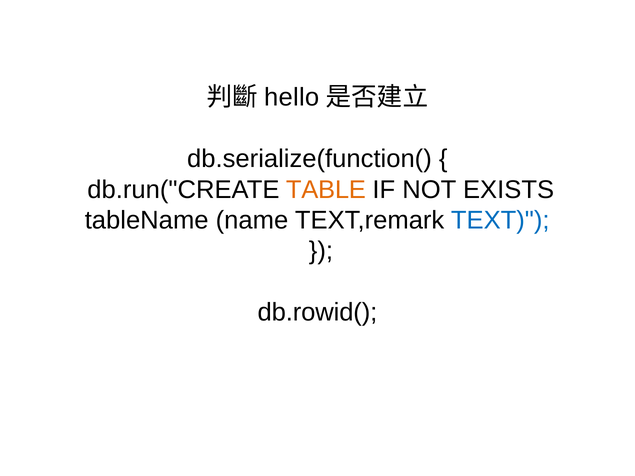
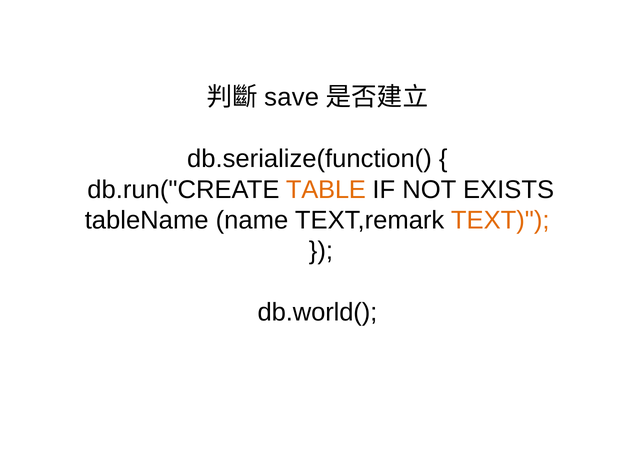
hello: hello -> save
TEXT colour: blue -> orange
db.rowid(: db.rowid( -> db.world(
